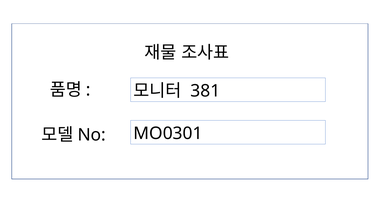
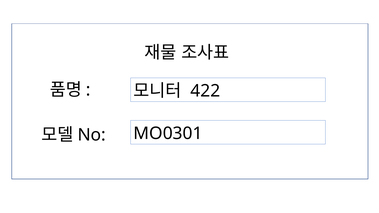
381: 381 -> 422
